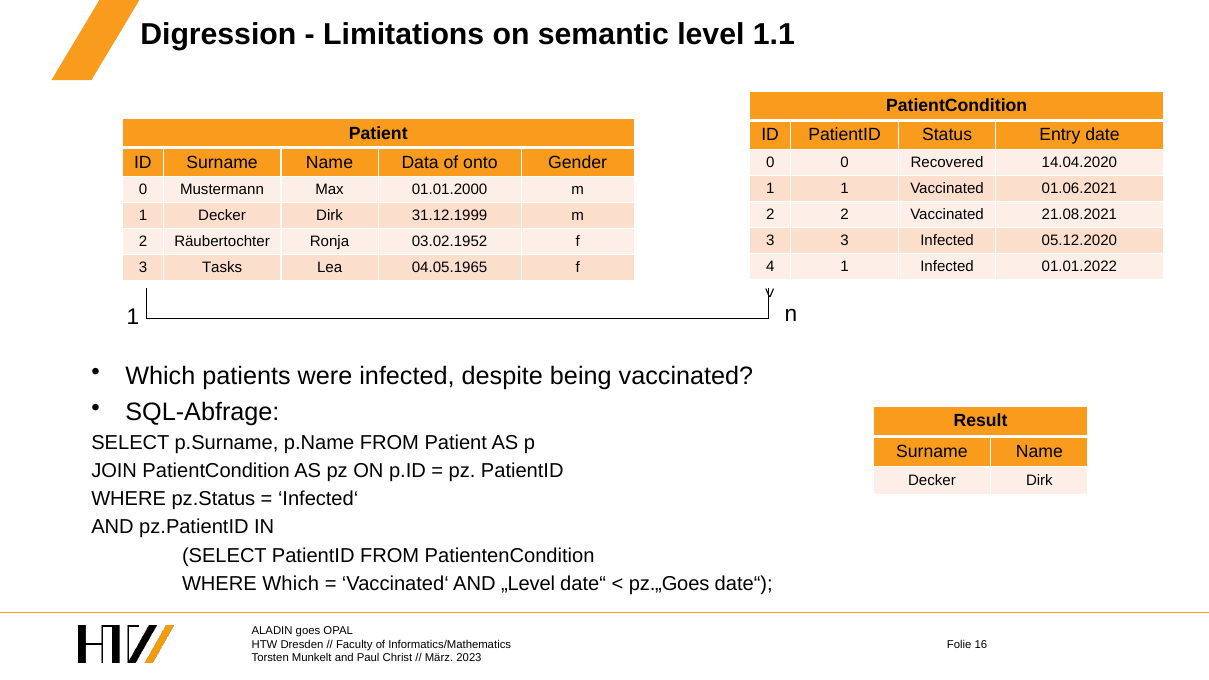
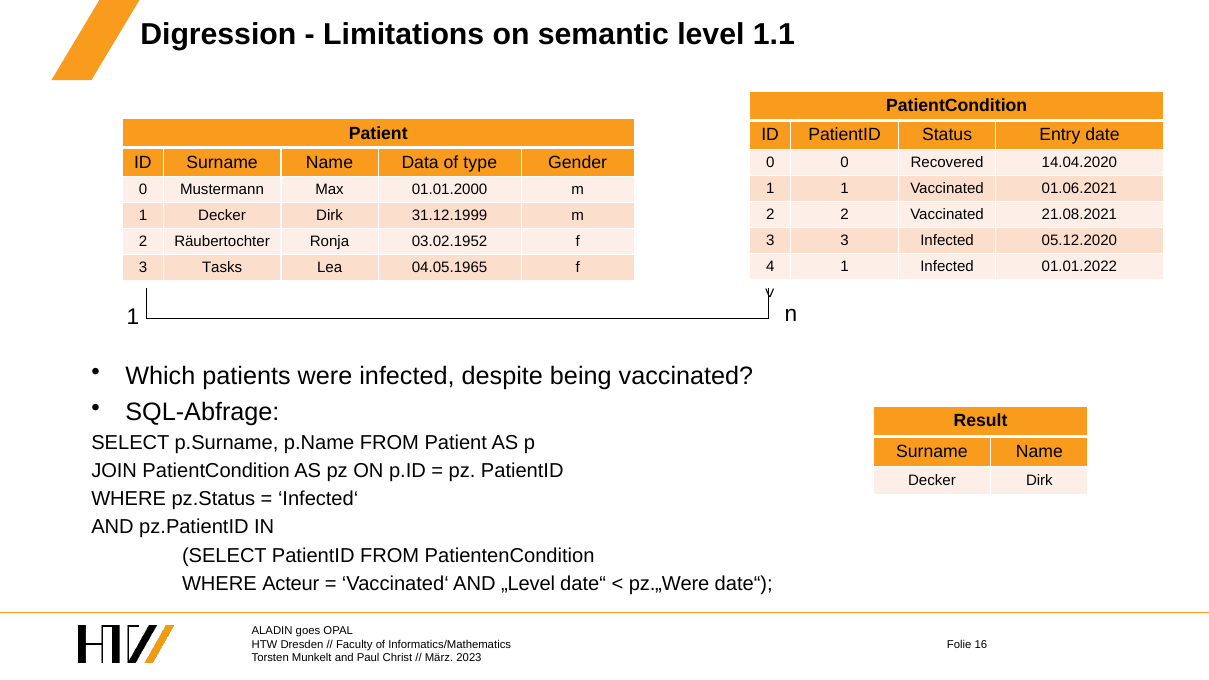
onto: onto -> type
WHERE Which: Which -> Acteur
pz.„Goes: pz.„Goes -> pz.„Were
